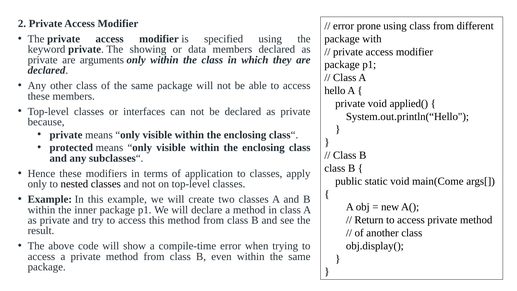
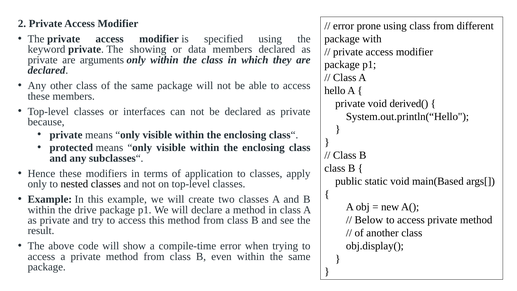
applied(: applied( -> derived(
main(Come: main(Come -> main(Based
inner: inner -> drive
Return: Return -> Below
